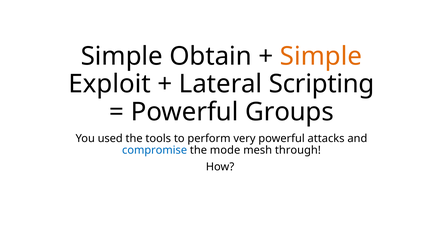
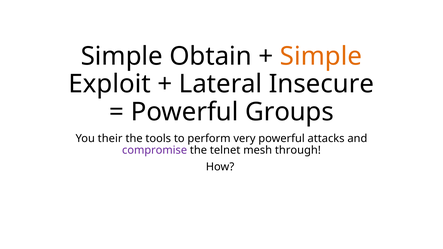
Scripting: Scripting -> Insecure
used: used -> their
compromise colour: blue -> purple
mode: mode -> telnet
